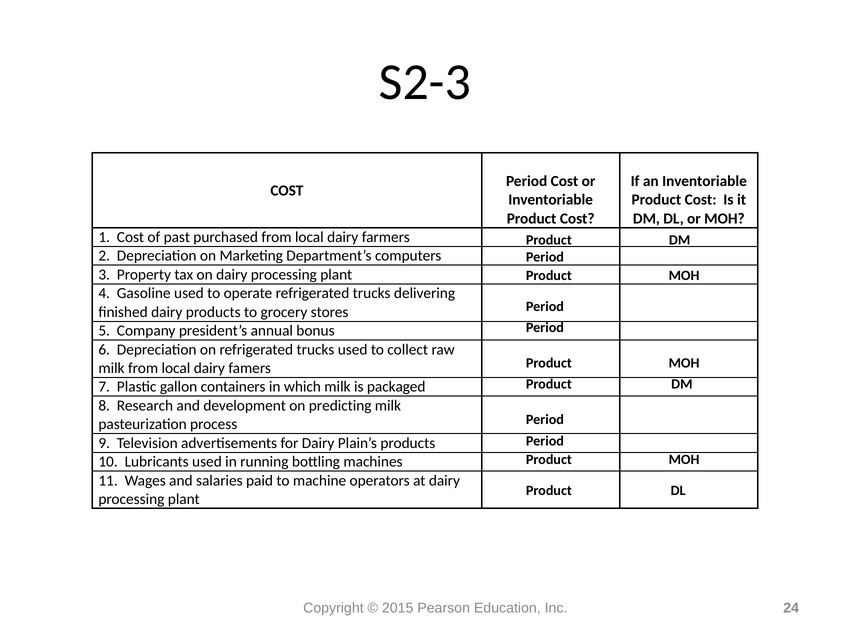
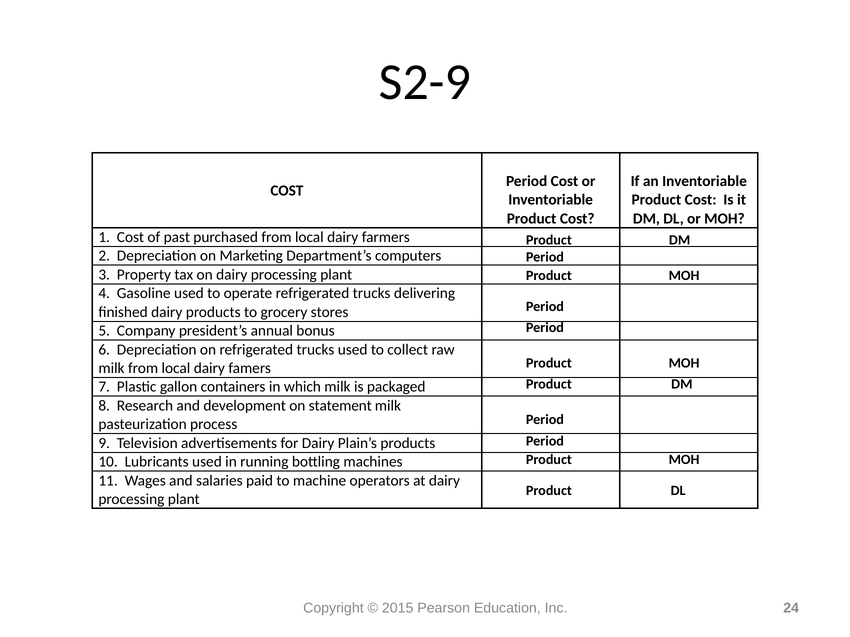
S2-3: S2-3 -> S2-9
predicting: predicting -> statement
